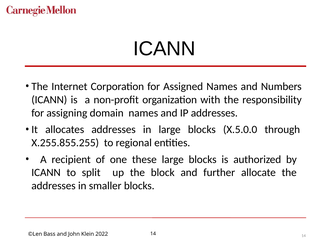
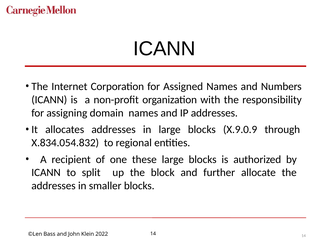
X.5.0.0: X.5.0.0 -> X.9.0.9
X.255.855.255: X.255.855.255 -> X.834.054.832
